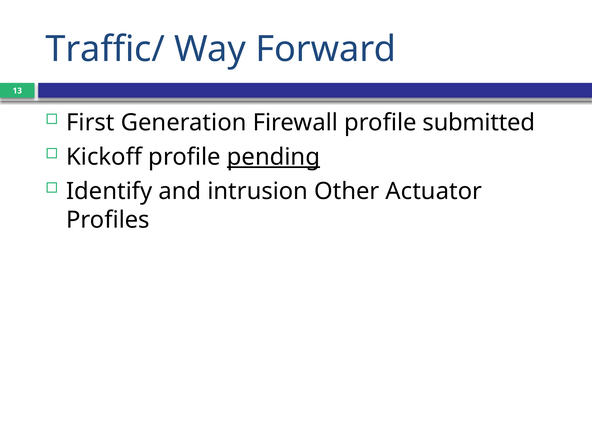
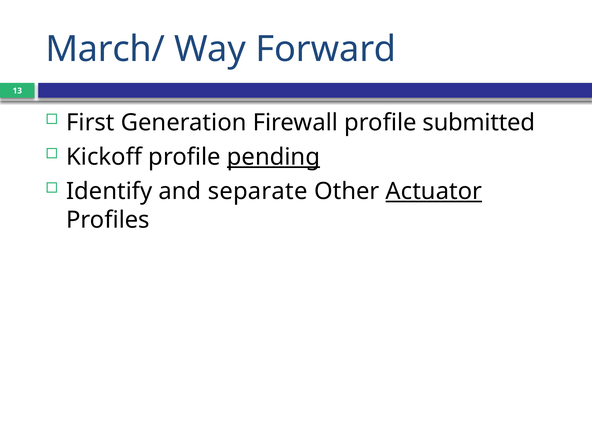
Traffic/: Traffic/ -> March/
intrusion: intrusion -> separate
Actuator underline: none -> present
